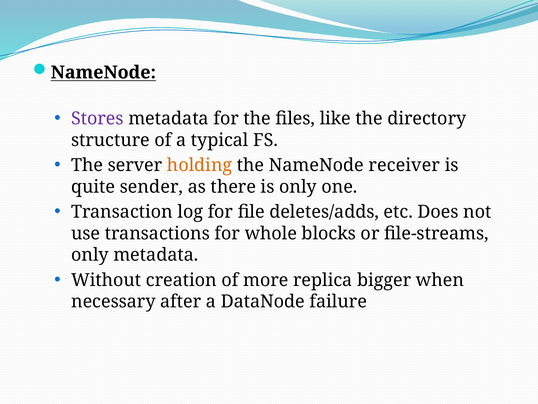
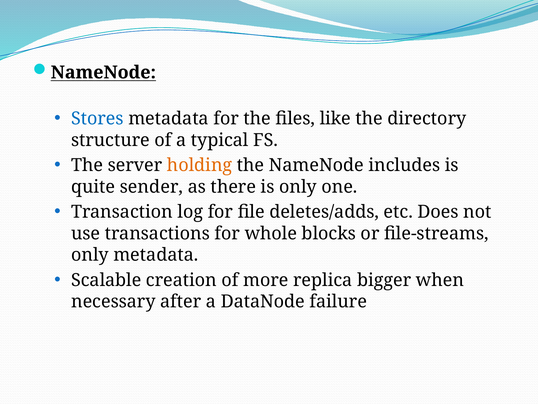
Stores colour: purple -> blue
receiver: receiver -> includes
Without: Without -> Scalable
